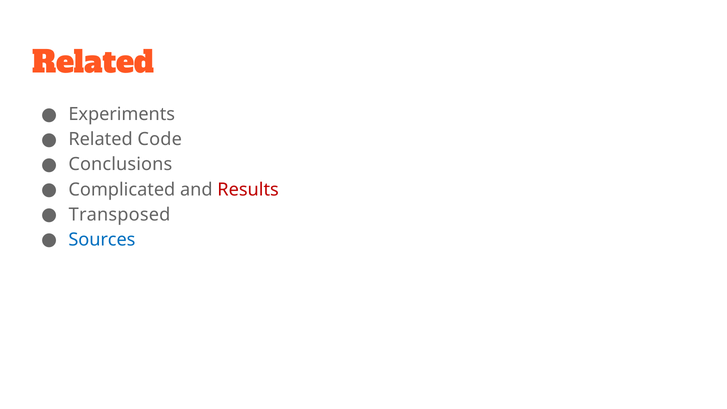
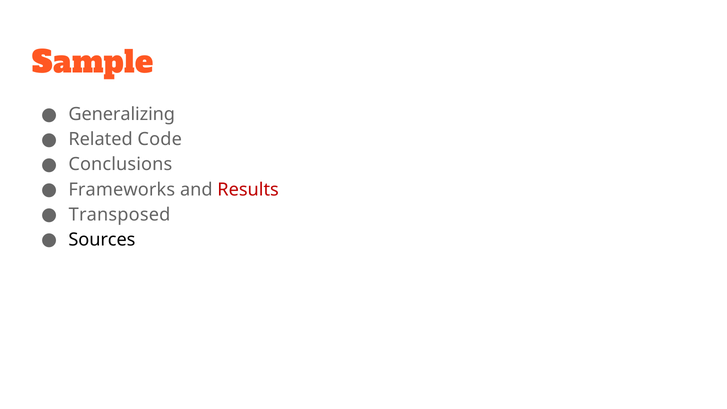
Related at (93, 63): Related -> Sample
Experiments: Experiments -> Generalizing
Complicated: Complicated -> Frameworks
Sources colour: blue -> black
